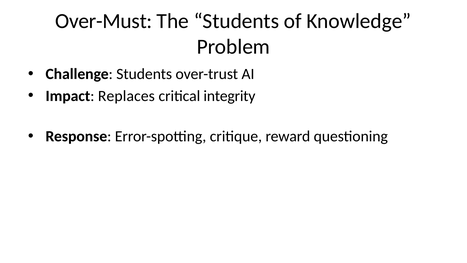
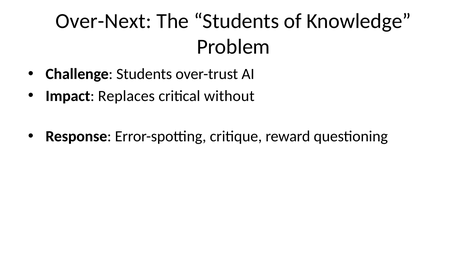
Over-Must: Over-Must -> Over-Next
integrity: integrity -> without
